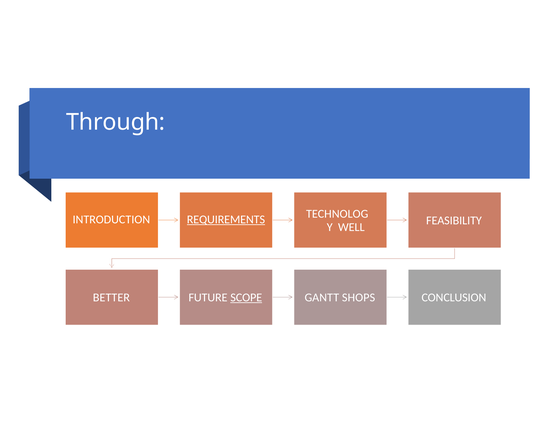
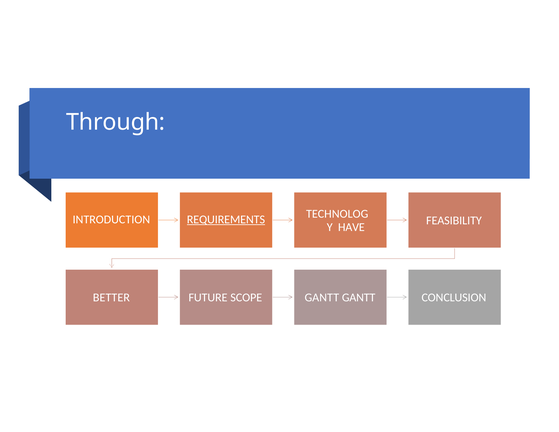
WELL: WELL -> HAVE
SCOPE underline: present -> none
GANTT SHOPS: SHOPS -> GANTT
